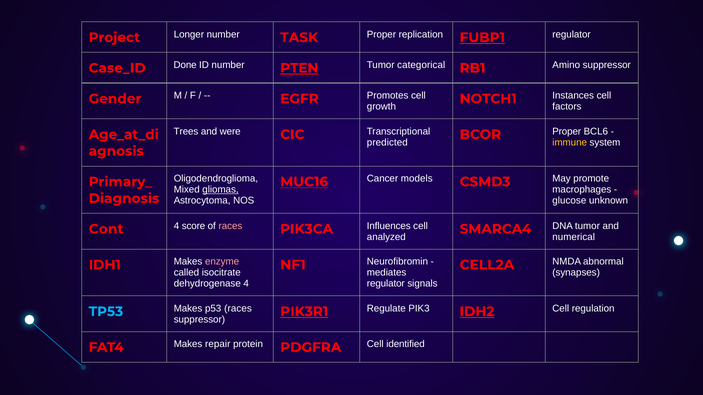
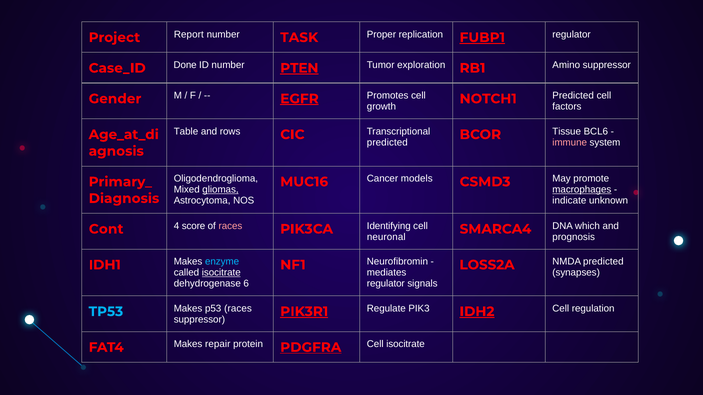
Longer: Longer -> Report
categorical: categorical -> exploration
EGFR underline: none -> present
NOTCH1 Instances: Instances -> Predicted
Trees: Trees -> Table
were: were -> rows
BCOR Proper: Proper -> Tissue
immune colour: yellow -> pink
MUC16 underline: present -> none
macrophages underline: none -> present
glucose: glucose -> indicate
Influences: Influences -> Identifying
analyzed: analyzed -> neuronal
numerical: numerical -> prognosis
DNA tumor: tumor -> which
enzyme colour: pink -> light blue
CELL2A: CELL2A -> LOSS2A
NMDA abnormal: abnormal -> predicted
isocitrate at (221, 273) underline: none -> present
dehydrogenase 4: 4 -> 6
PDGFRA underline: none -> present
Cell identified: identified -> isocitrate
